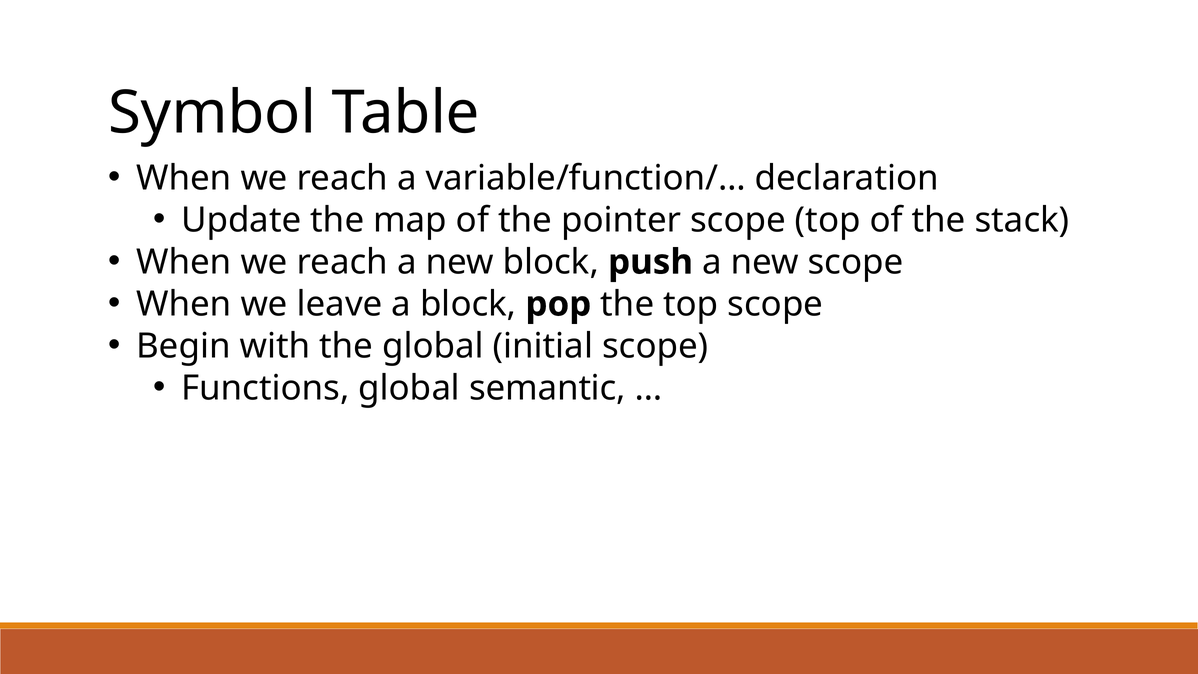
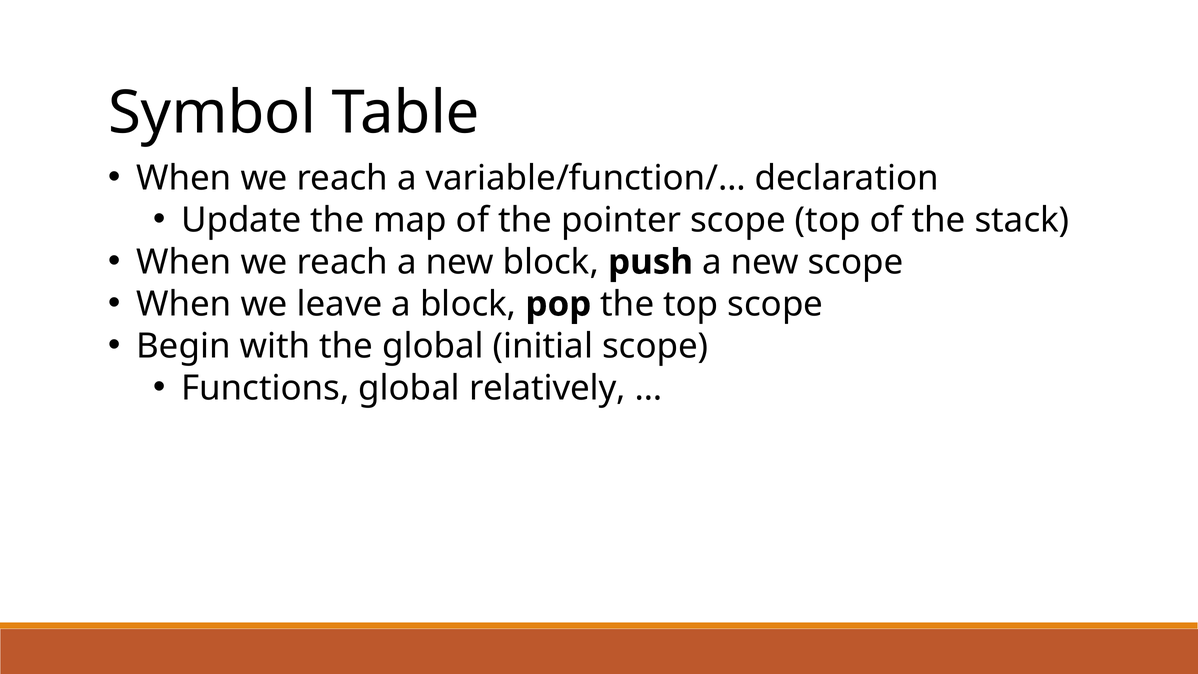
semantic: semantic -> relatively
